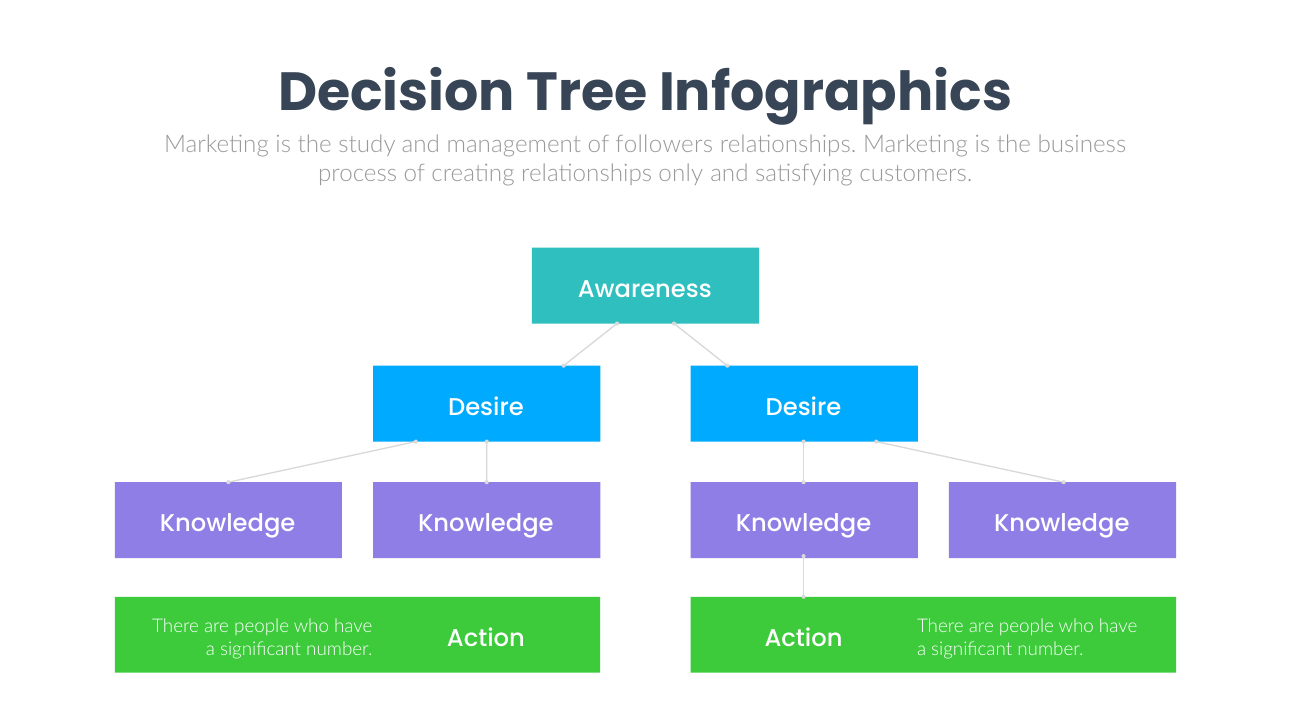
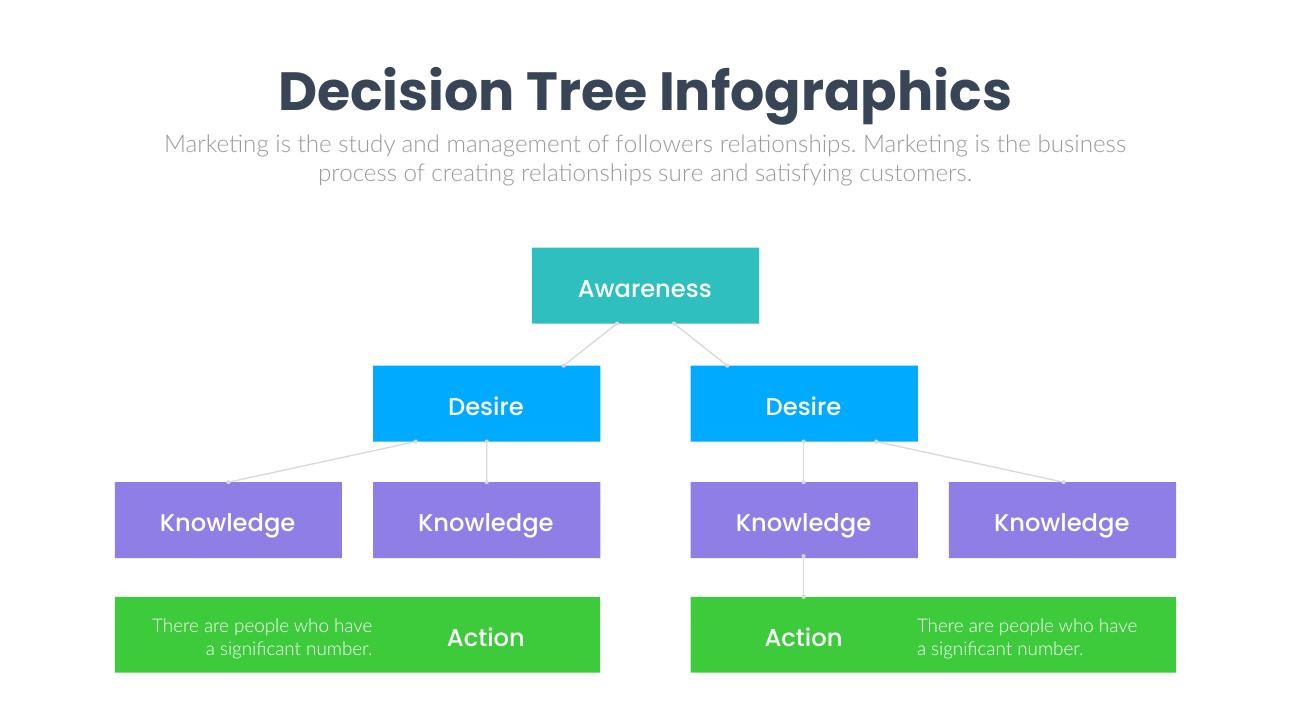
only: only -> sure
